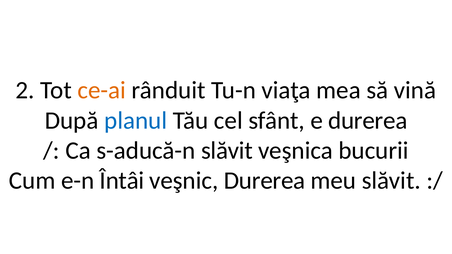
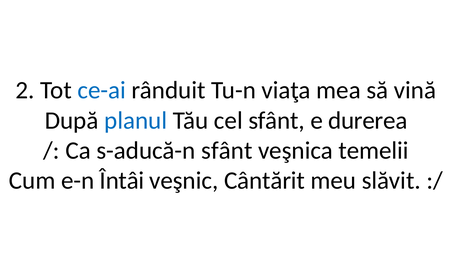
ce-ai colour: orange -> blue
s-aducă-n slăvit: slăvit -> sfânt
bucurii: bucurii -> temelii
veşnic Durerea: Durerea -> Cântărit
